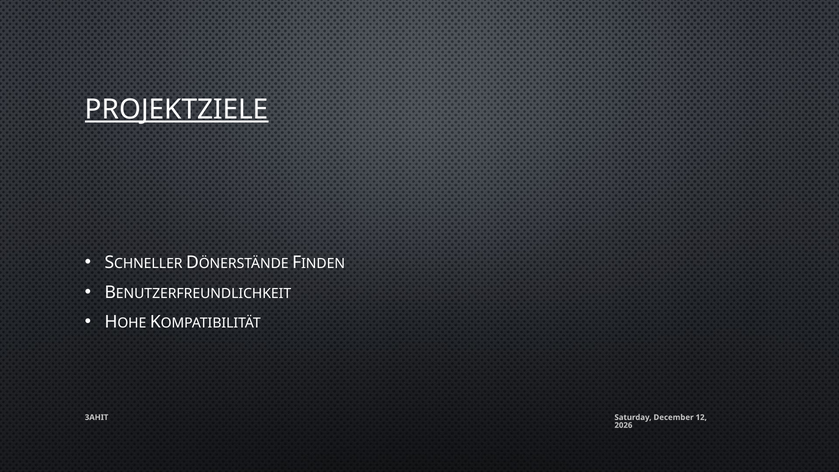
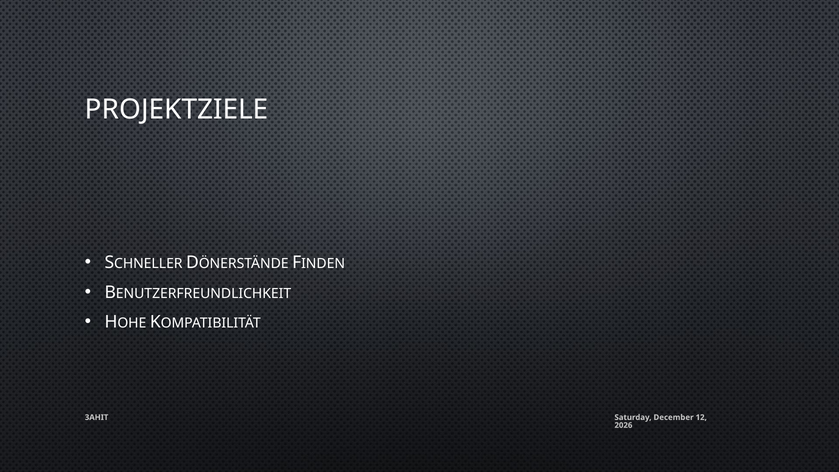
PROJEKTZIELE underline: present -> none
